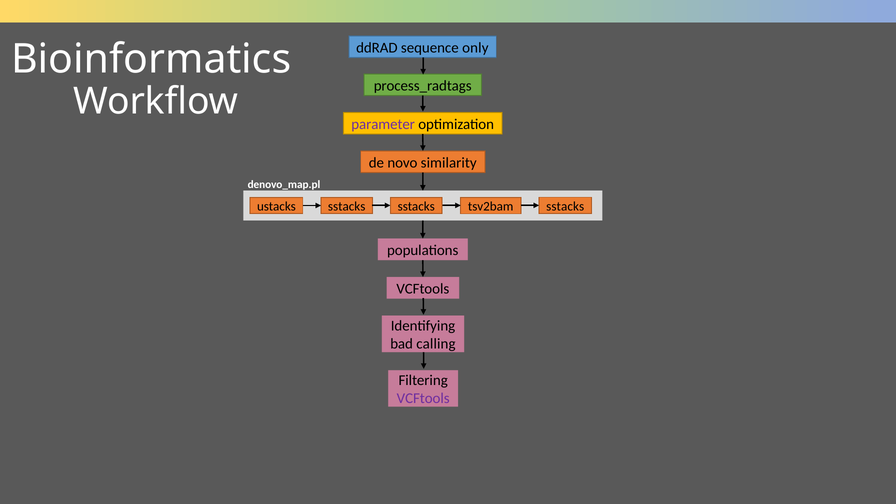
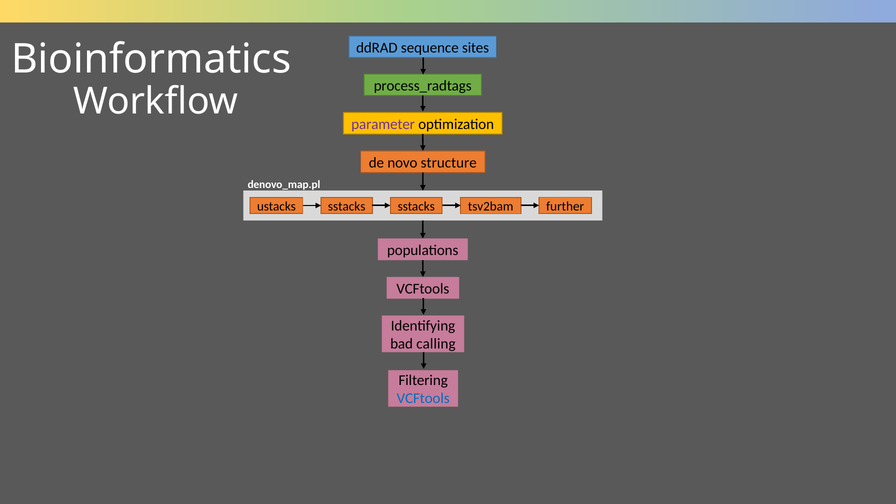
only: only -> sites
similarity: similarity -> structure
tsv2bam sstacks: sstacks -> further
VCFtools at (423, 398) colour: purple -> blue
